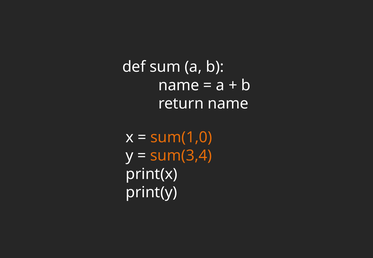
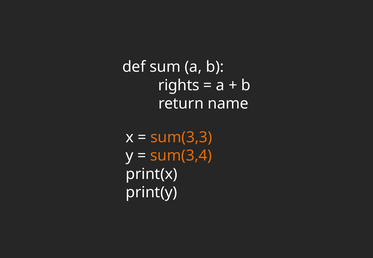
name at (179, 85): name -> rights
sum(1,0: sum(1,0 -> sum(3,3
